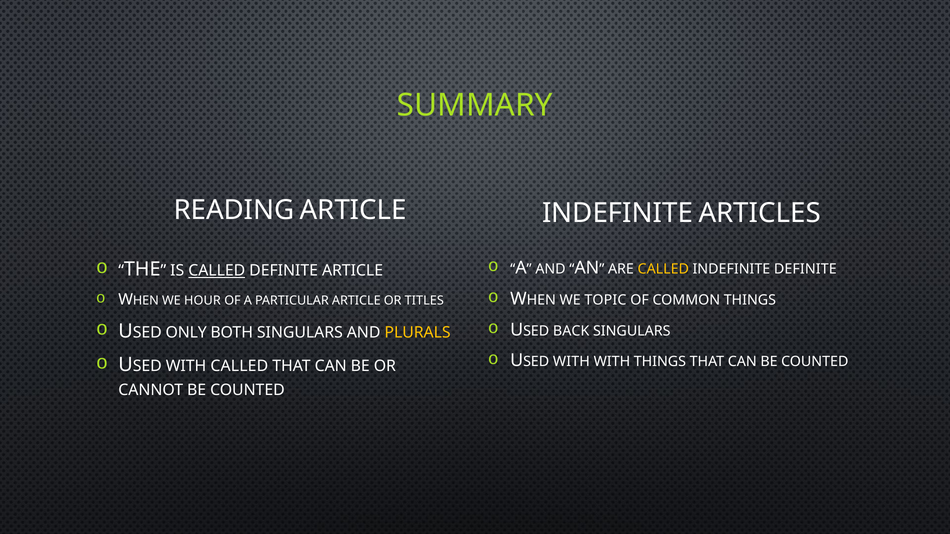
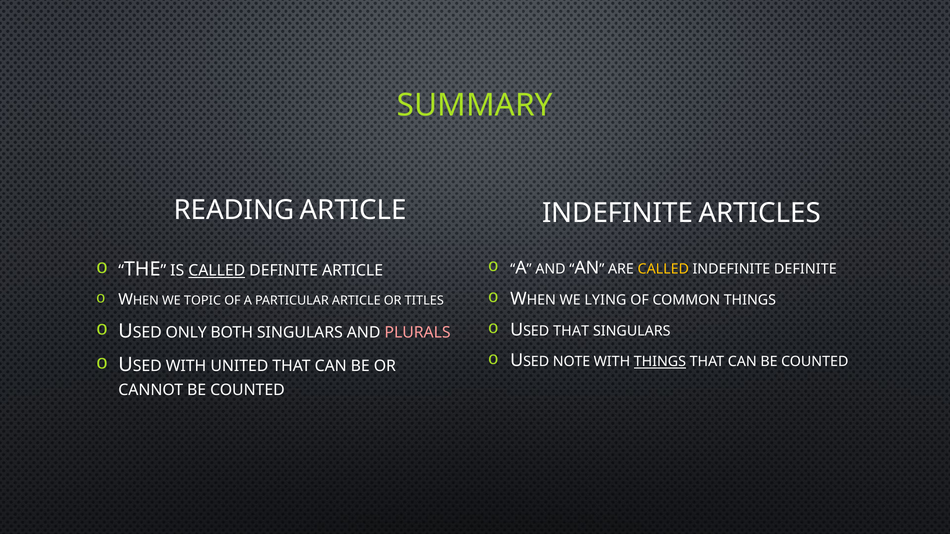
TOPIC: TOPIC -> LYING
HOUR: HOUR -> TOPIC
BACK at (571, 331): BACK -> THAT
PLURALS colour: yellow -> pink
WITH at (571, 362): WITH -> NOTE
THINGS at (660, 362) underline: none -> present
WITH CALLED: CALLED -> UNITED
